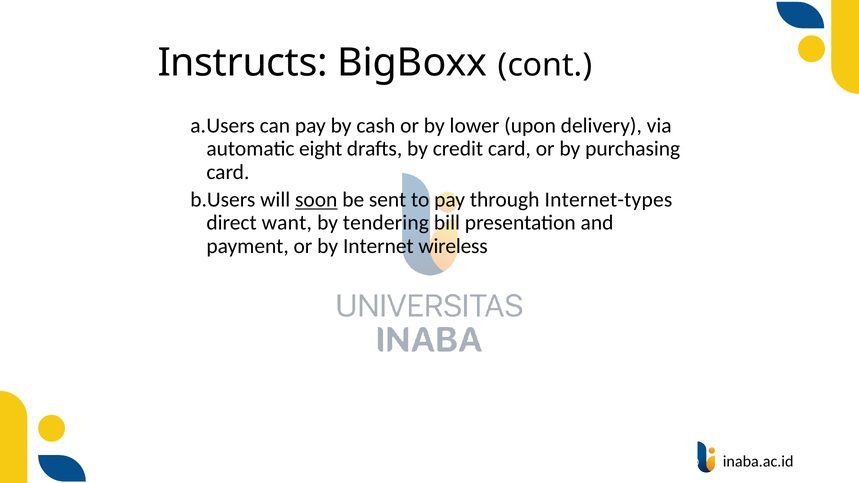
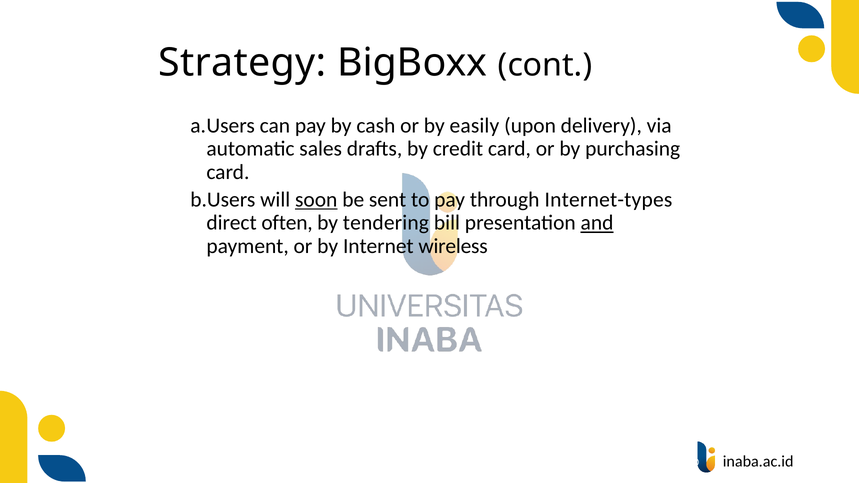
Instructs: Instructs -> Strategy
lower: lower -> easily
eight: eight -> sales
want: want -> often
and underline: none -> present
